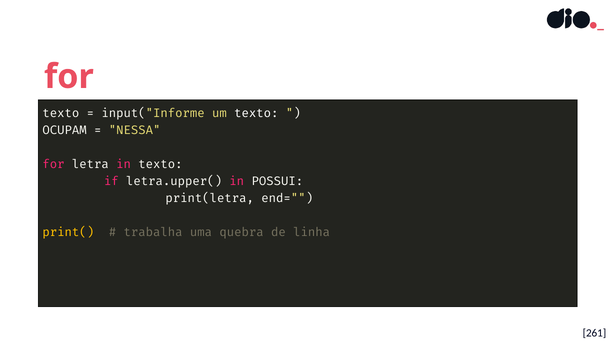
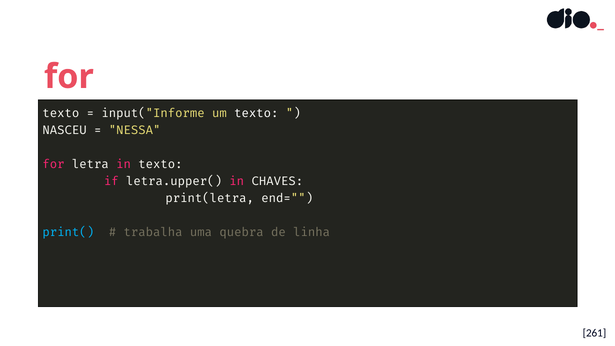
OCUPAM: OCUPAM -> NASCEU
POSSUI: POSSUI -> CHAVES
print( colour: yellow -> light blue
